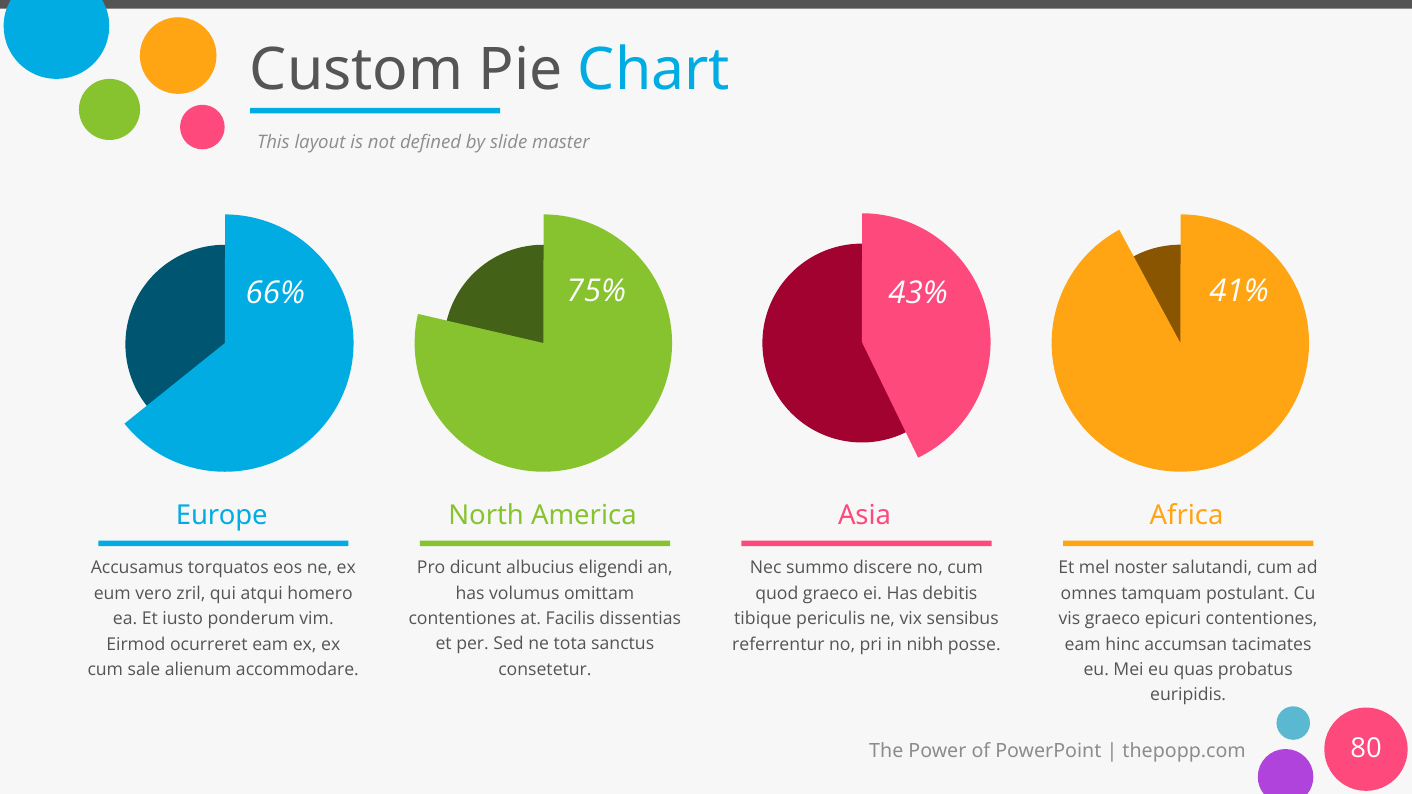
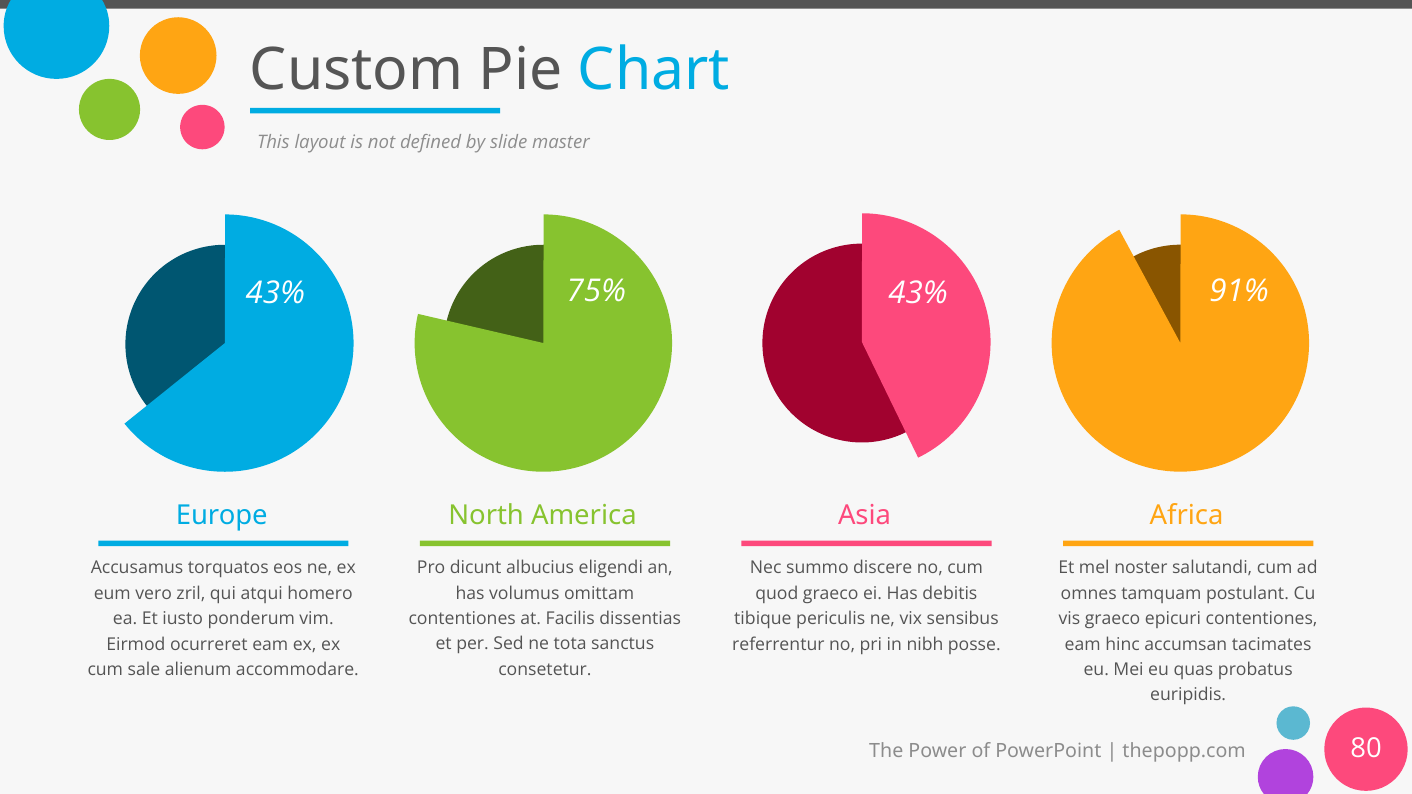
66% at (275, 293): 66% -> 43%
41%: 41% -> 91%
